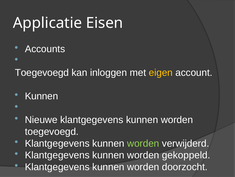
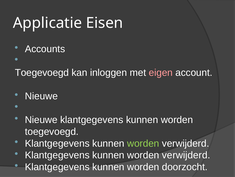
eigen colour: yellow -> pink
Kunnen at (41, 96): Kunnen -> Nieuwe
gekoppeld at (186, 155): gekoppeld -> verwijderd
